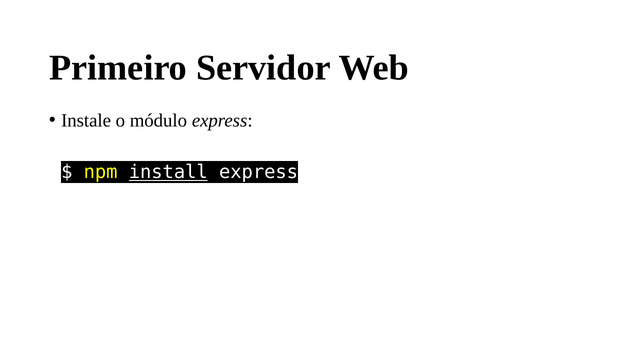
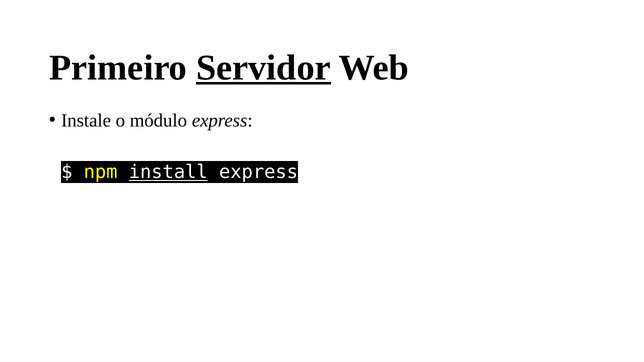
Servidor underline: none -> present
